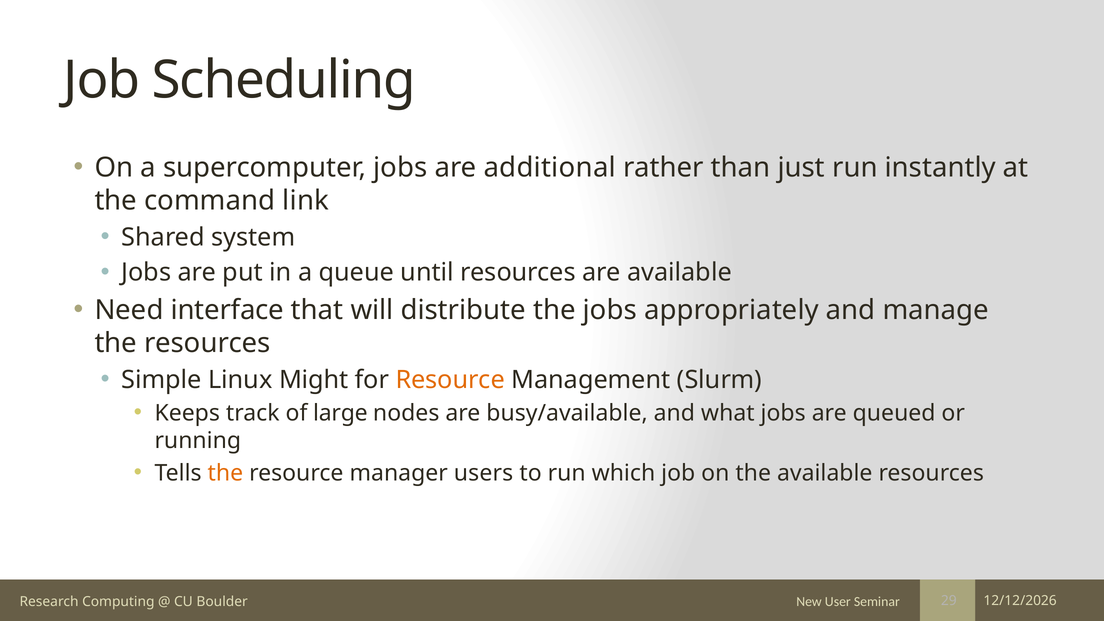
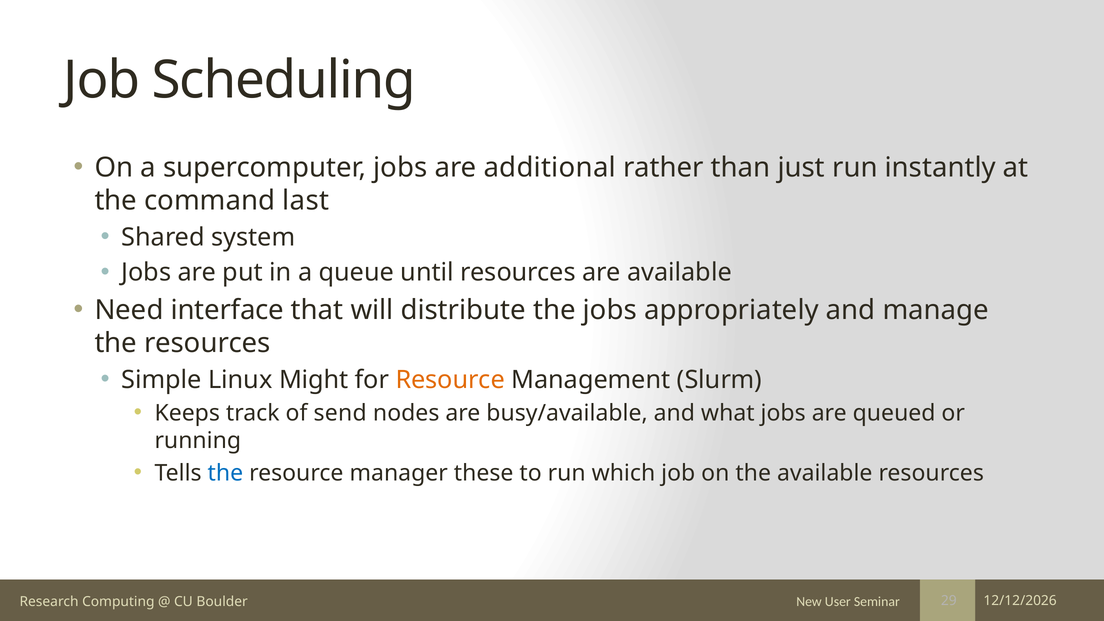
link: link -> last
large: large -> send
the at (225, 473) colour: orange -> blue
users: users -> these
